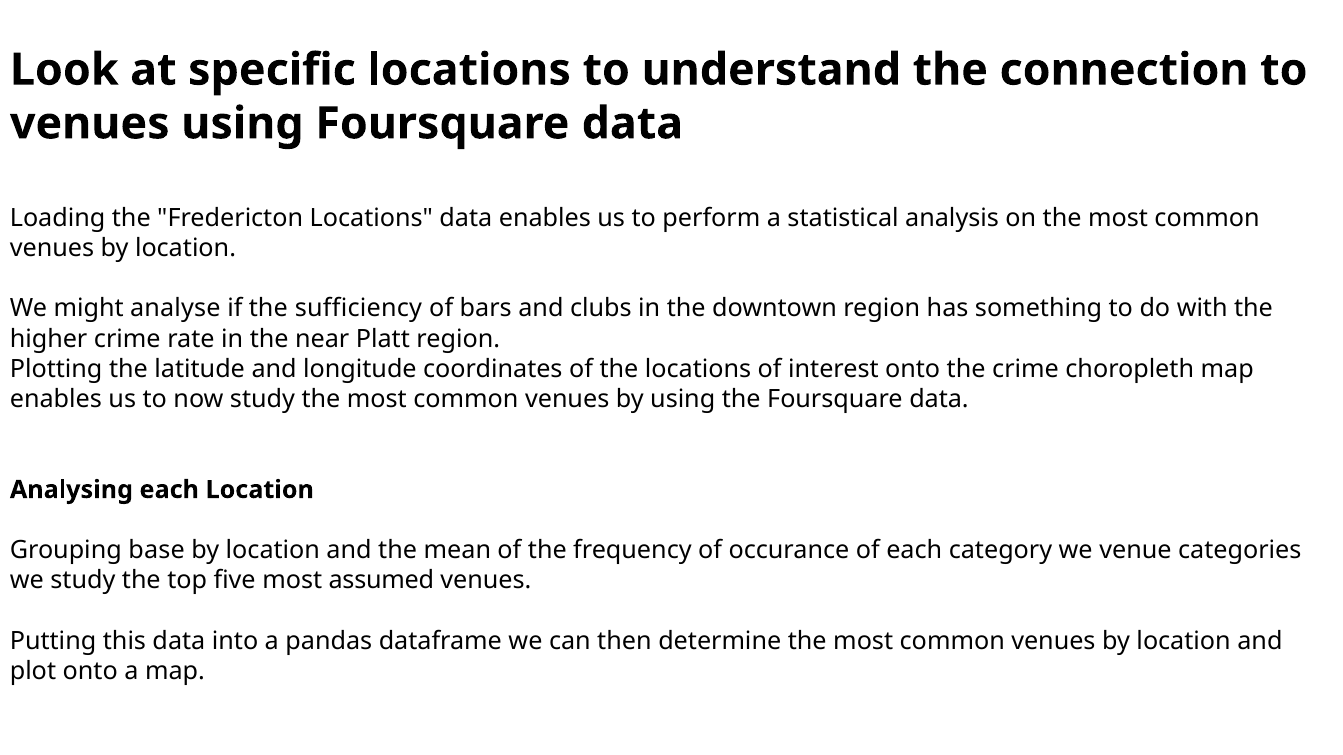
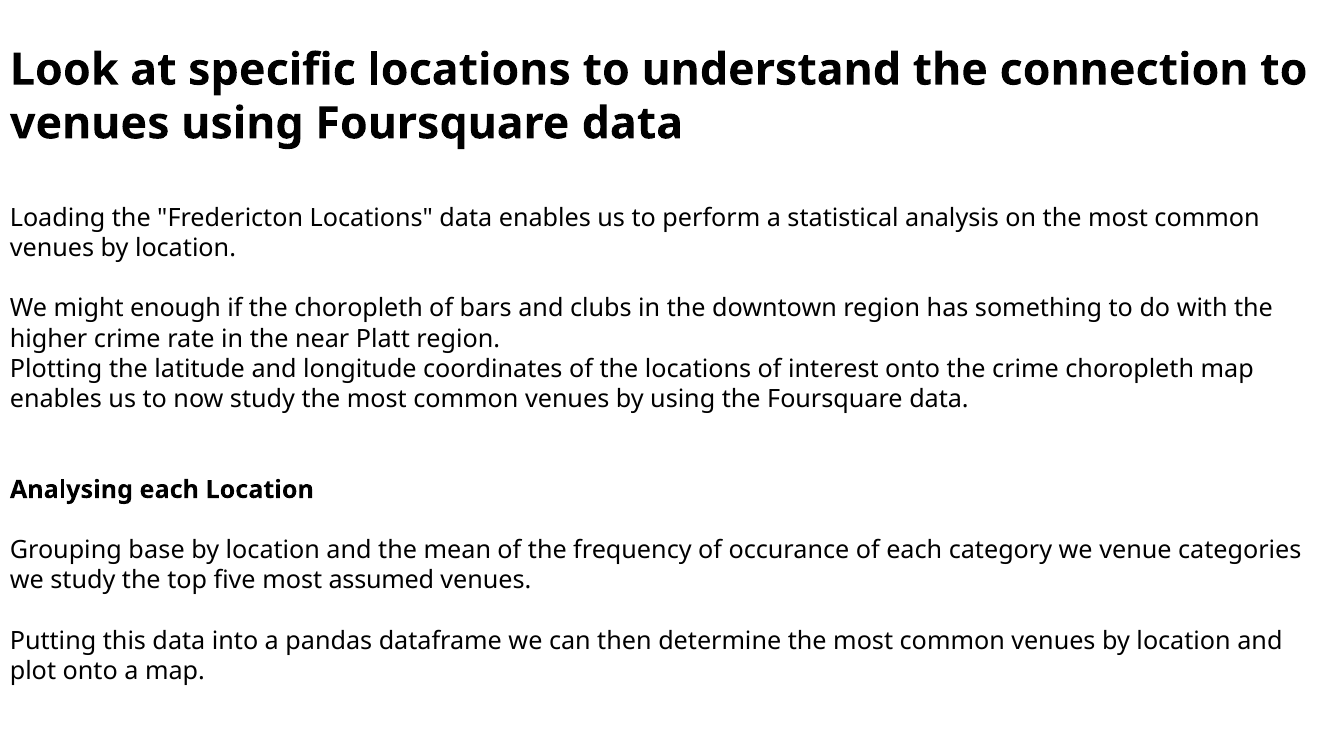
analyse: analyse -> enough
the sufficiency: sufficiency -> choropleth
